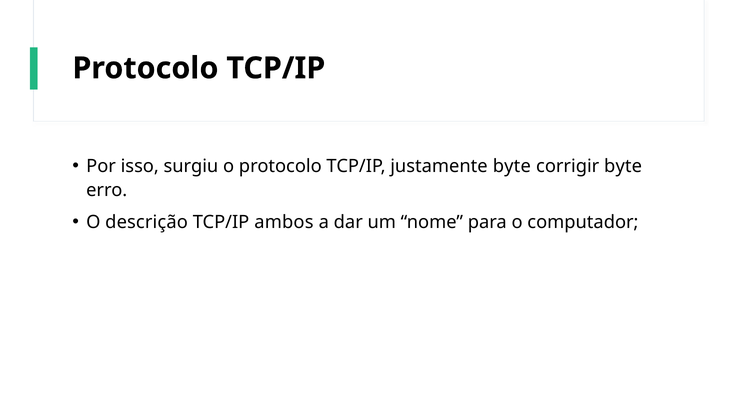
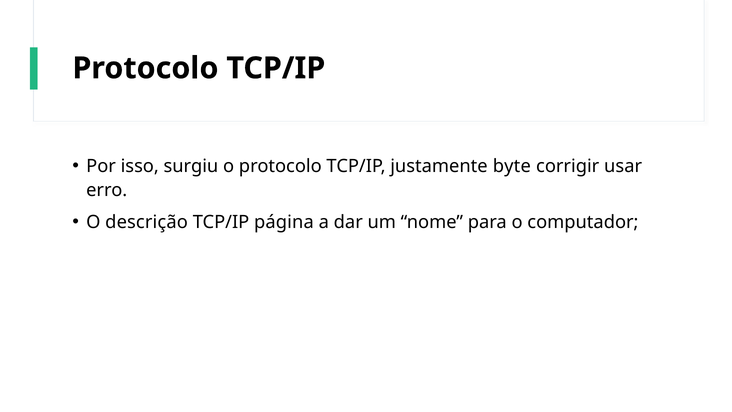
corrigir byte: byte -> usar
ambos: ambos -> página
